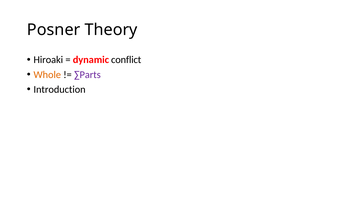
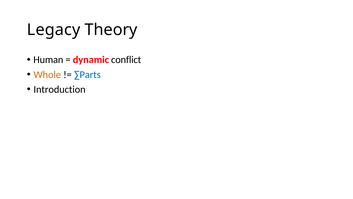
Posner: Posner -> Legacy
Hiroaki: Hiroaki -> Human
∑Parts colour: purple -> blue
